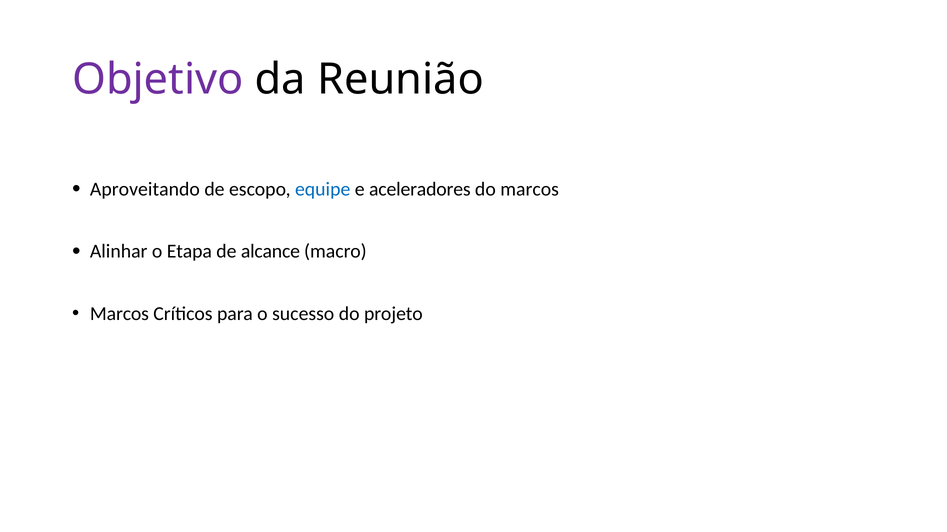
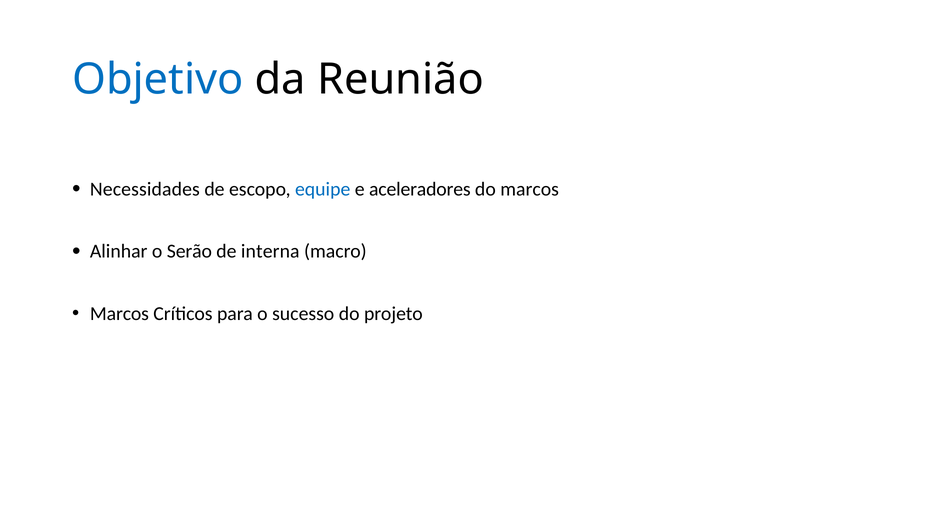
Objetivo colour: purple -> blue
Aproveitando: Aproveitando -> Necessidades
Etapa: Etapa -> Serão
alcance: alcance -> interna
